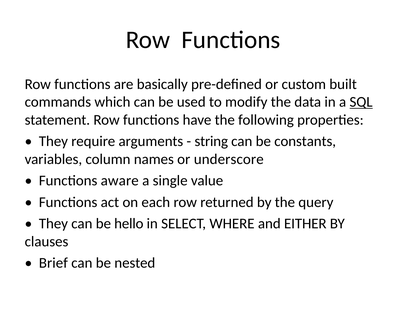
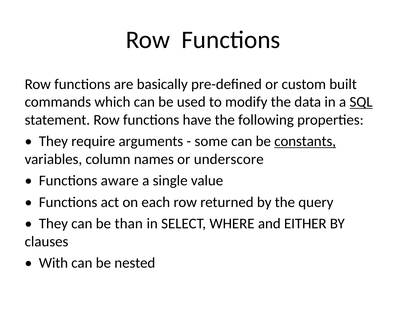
string: string -> some
constants underline: none -> present
hello: hello -> than
Brief: Brief -> With
